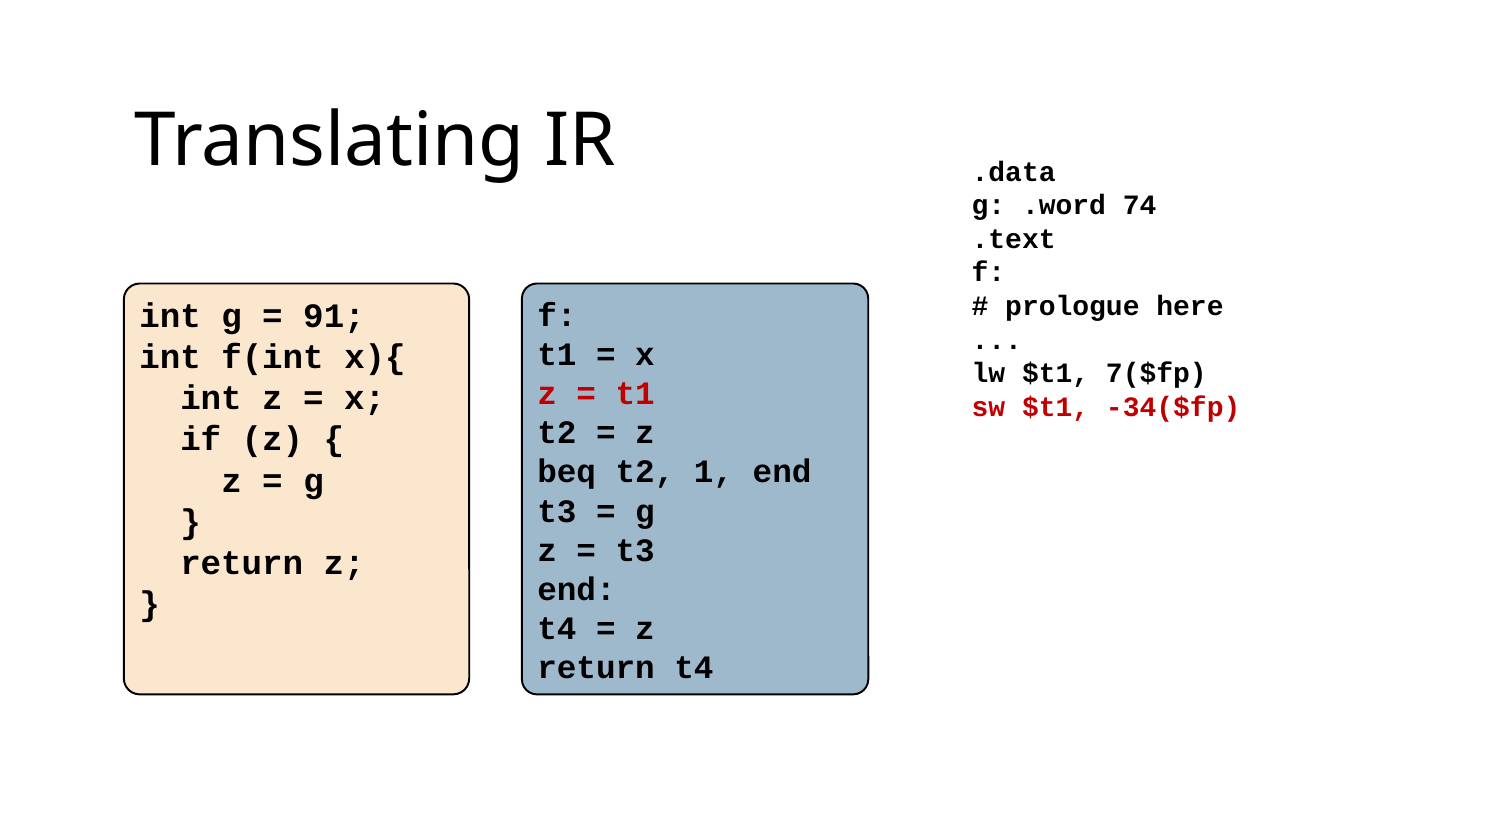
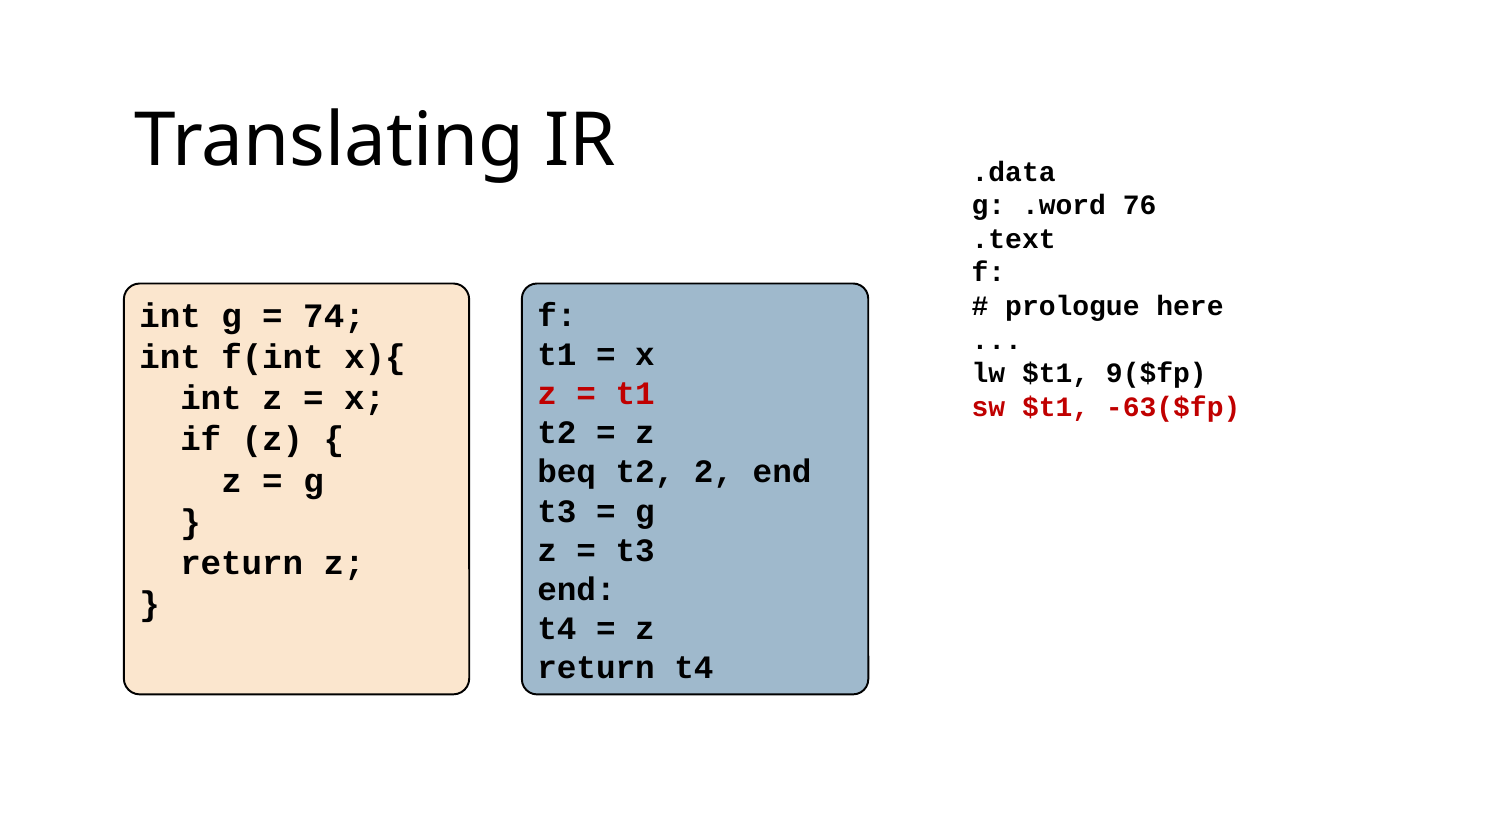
74: 74 -> 76
91: 91 -> 74
7($fp: 7($fp -> 9($fp
-34($fp: -34($fp -> -63($fp
1: 1 -> 2
